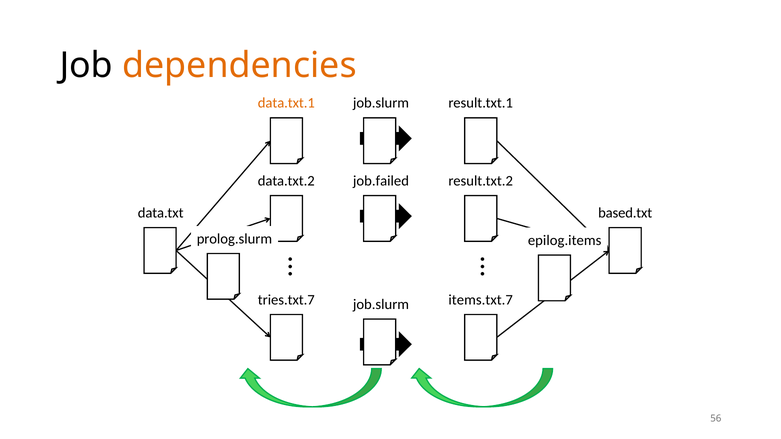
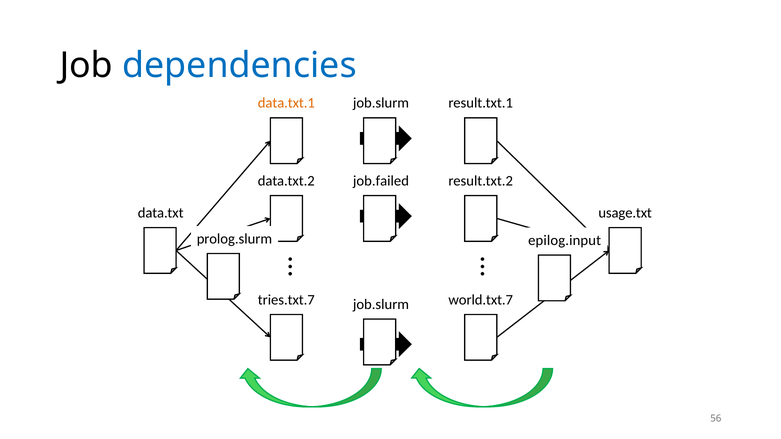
dependencies colour: orange -> blue
based.txt: based.txt -> usage.txt
epilog.items: epilog.items -> epilog.input
items.txt.7: items.txt.7 -> world.txt.7
